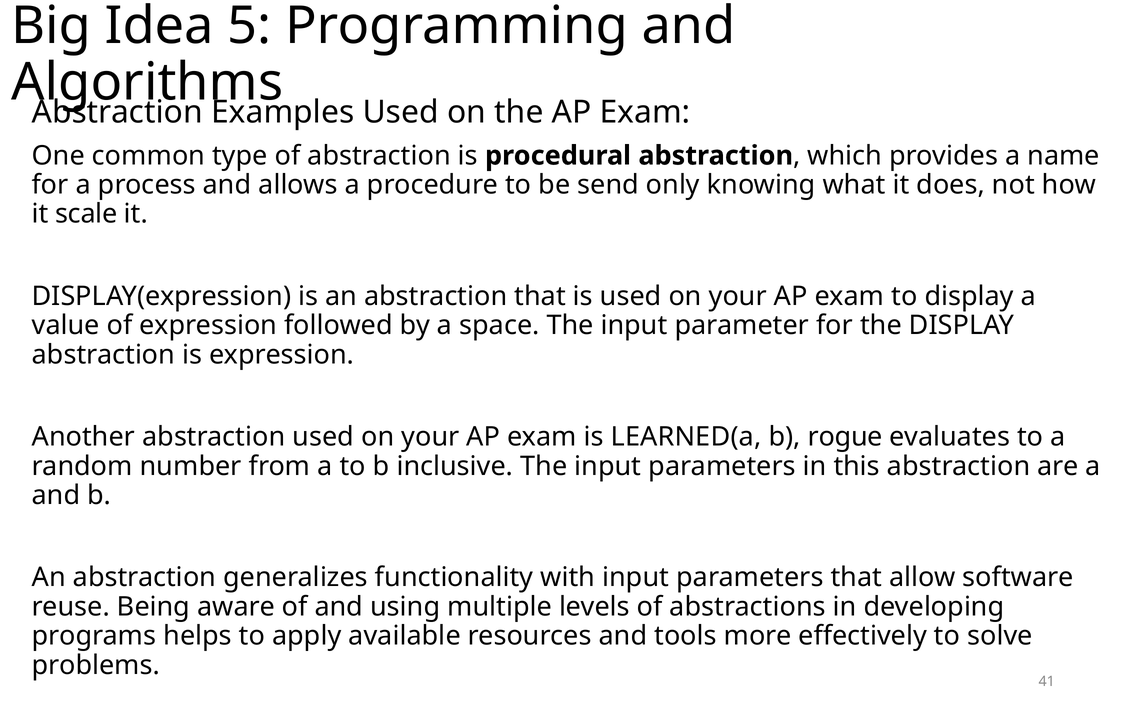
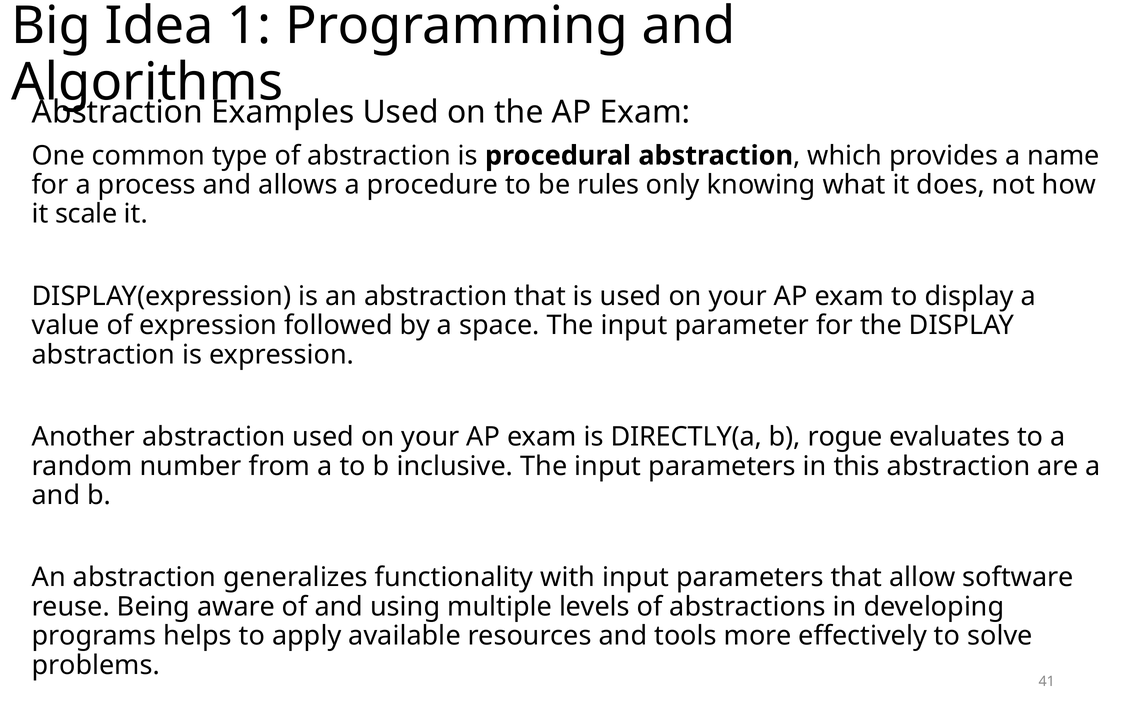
5: 5 -> 1
send: send -> rules
LEARNED(a: LEARNED(a -> DIRECTLY(a
